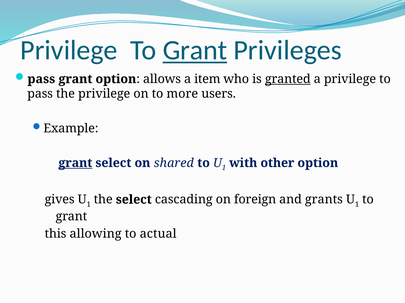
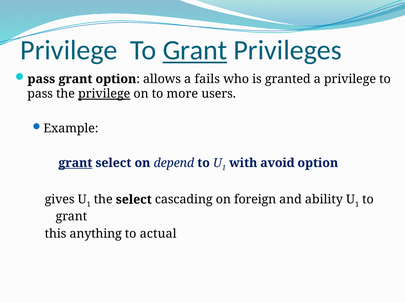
item: item -> fails
granted underline: present -> none
privilege at (104, 94) underline: none -> present
shared: shared -> depend
other: other -> avoid
grants: grants -> ability
allowing: allowing -> anything
